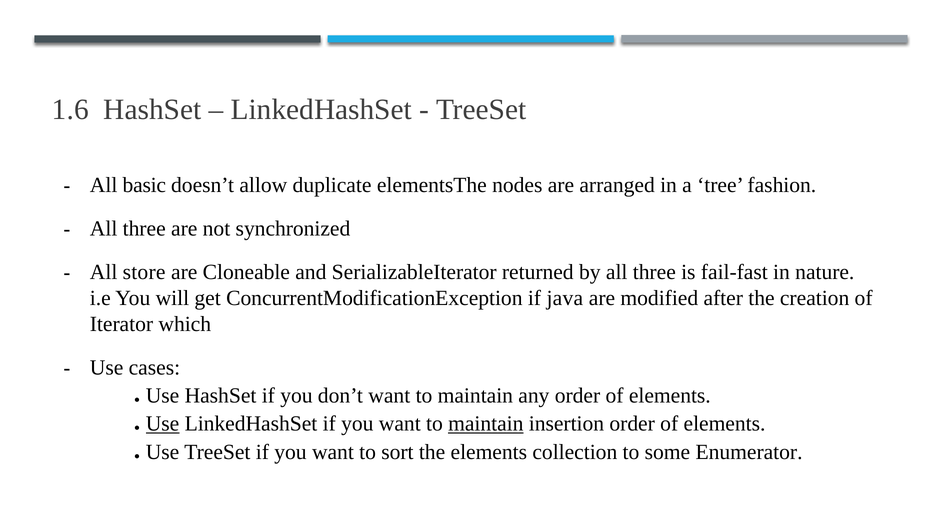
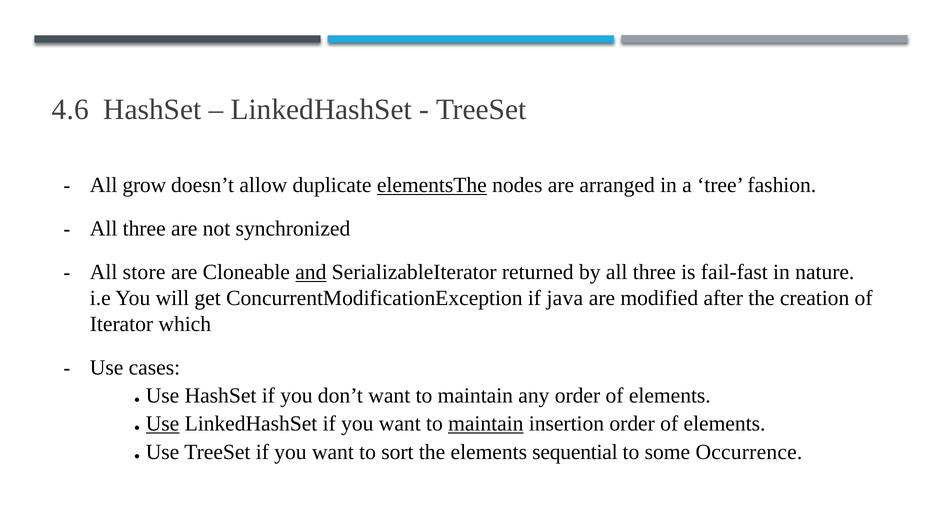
1.6: 1.6 -> 4.6
basic: basic -> grow
elementsThe underline: none -> present
and underline: none -> present
collection: collection -> sequential
Enumerator: Enumerator -> Occurrence
